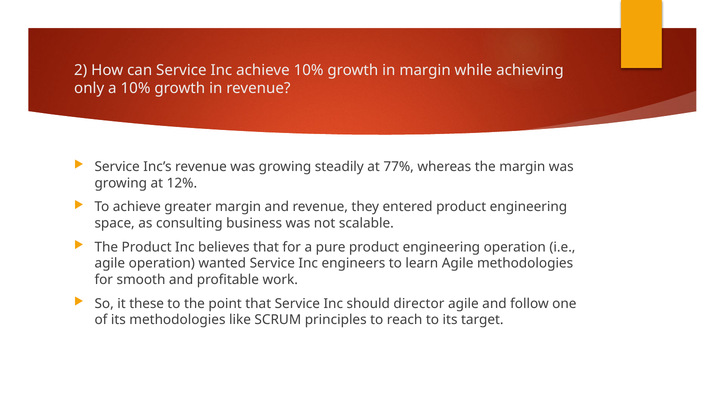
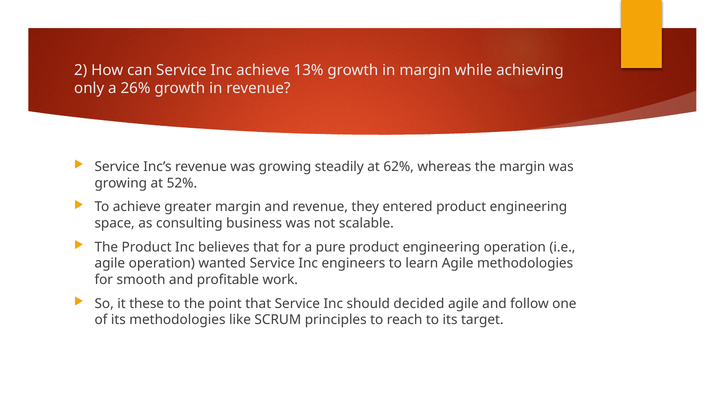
achieve 10%: 10% -> 13%
a 10%: 10% -> 26%
77%: 77% -> 62%
12%: 12% -> 52%
director: director -> decided
